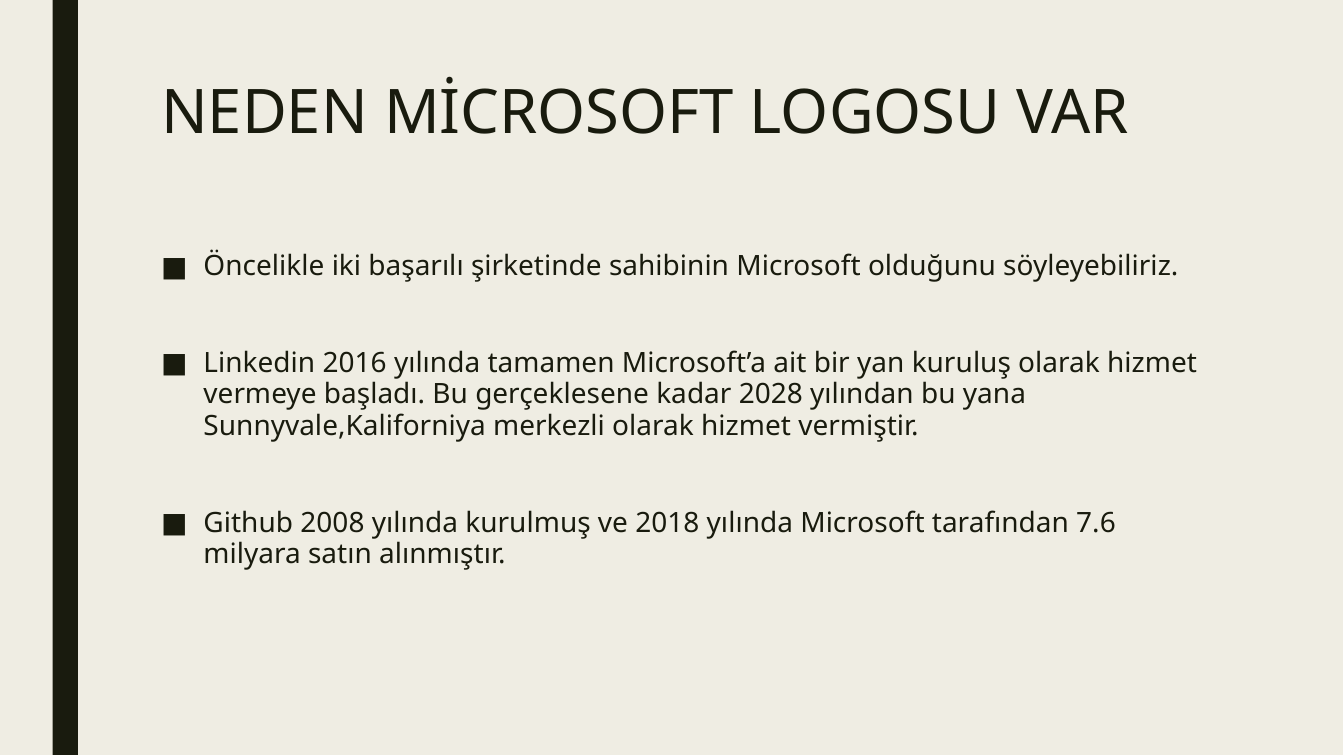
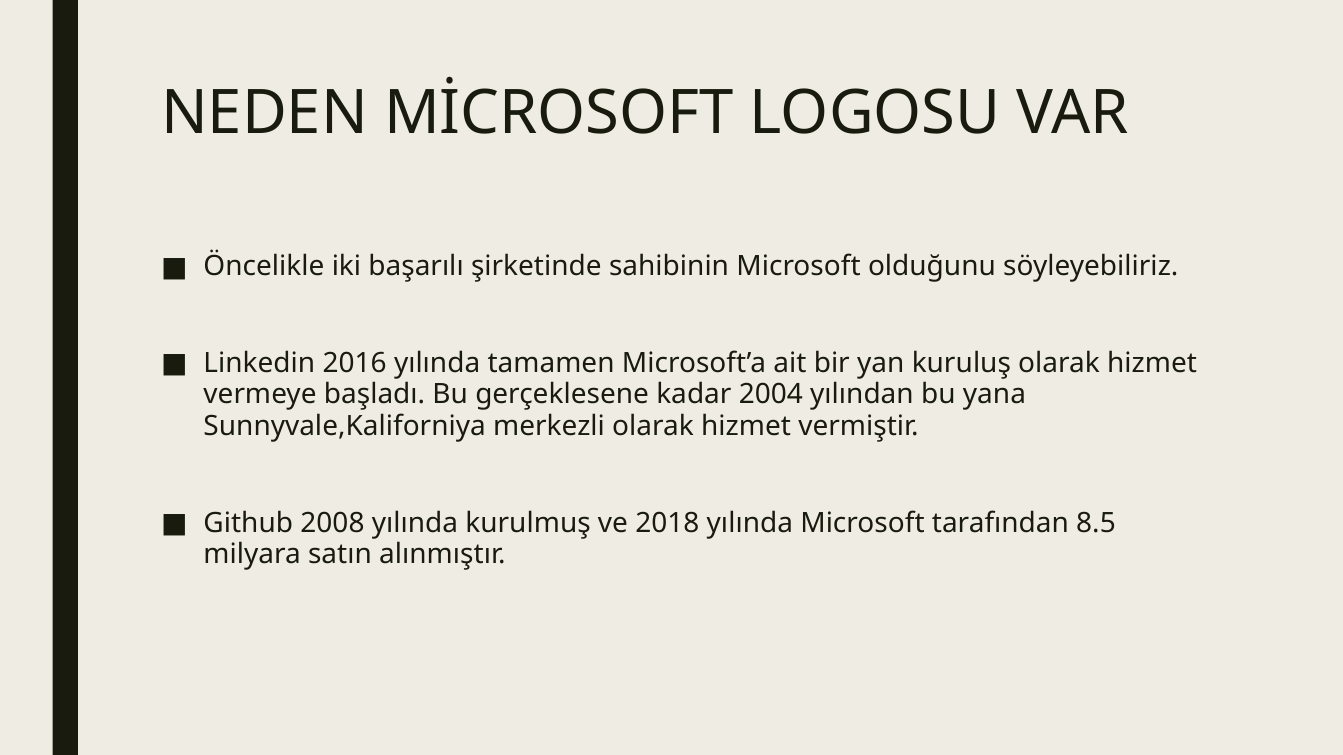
2028: 2028 -> 2004
7.6: 7.6 -> 8.5
